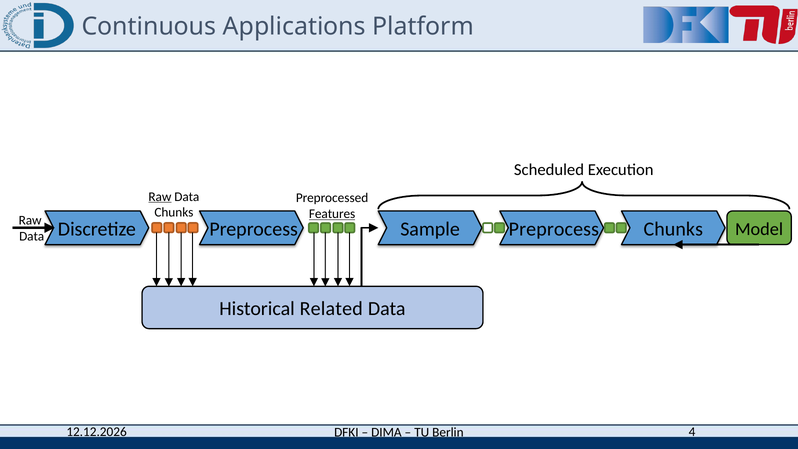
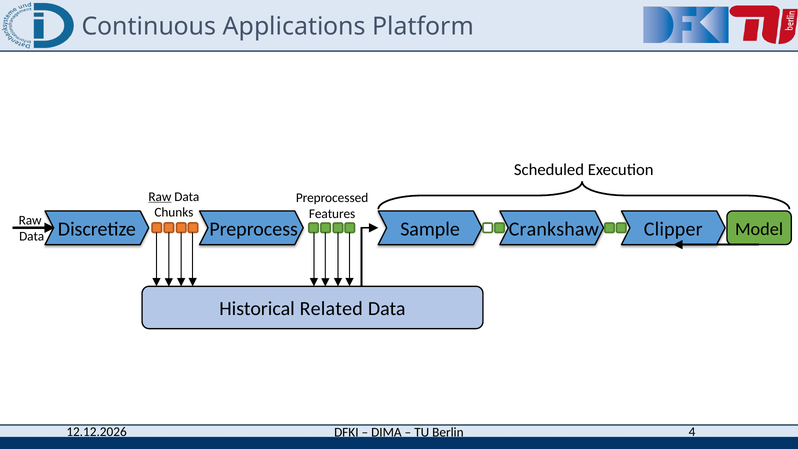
Features underline: present -> none
Preprocess Preprocess: Preprocess -> Crankshaw
Sample Chunks: Chunks -> Clipper
